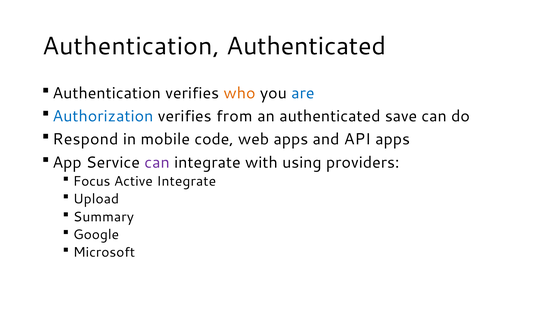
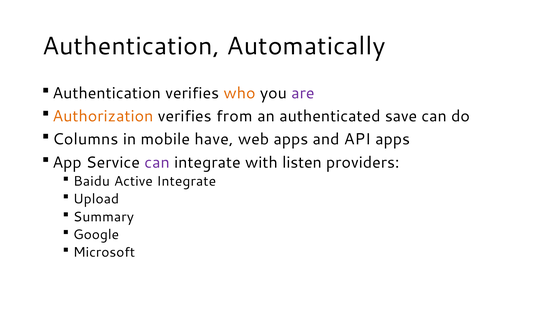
Authentication Authenticated: Authenticated -> Automatically
are colour: blue -> purple
Authorization colour: blue -> orange
Respond: Respond -> Columns
code: code -> have
using: using -> listen
Focus: Focus -> Baidu
